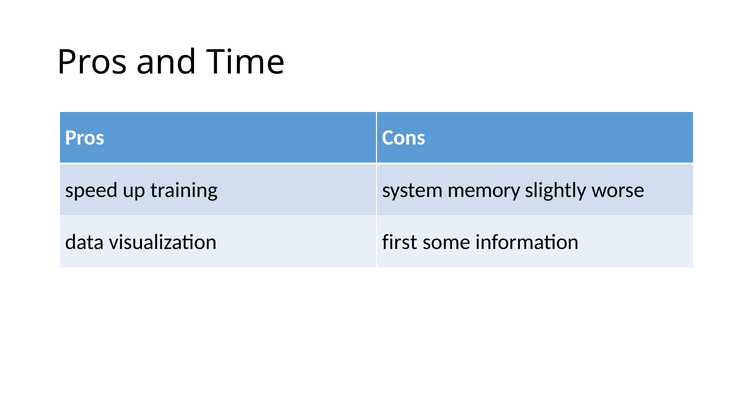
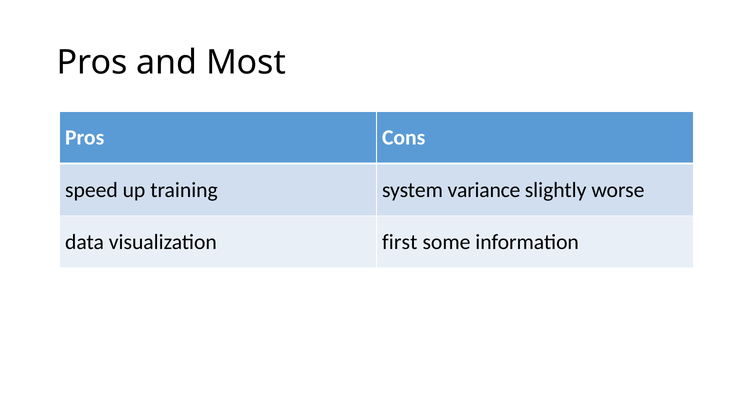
Time: Time -> Most
memory: memory -> variance
